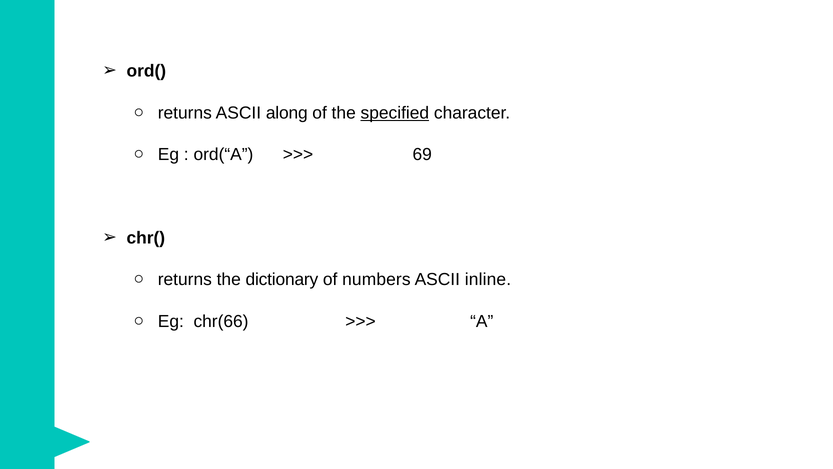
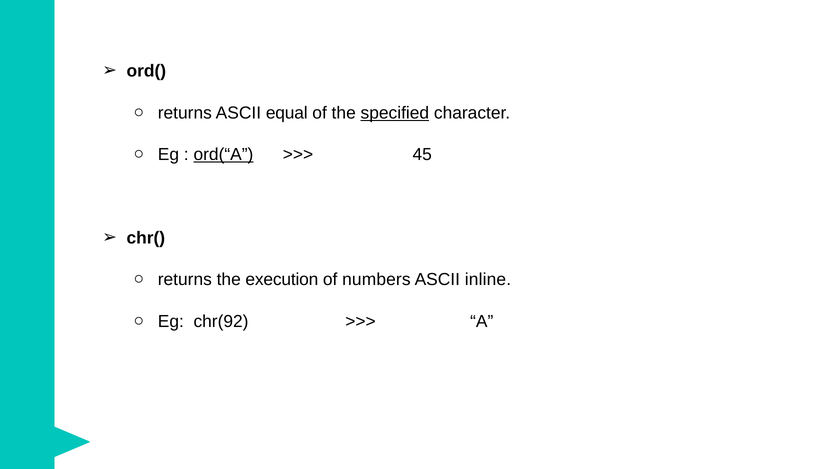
along: along -> equal
ord(“A underline: none -> present
69: 69 -> 45
dictionary: dictionary -> execution
chr(66: chr(66 -> chr(92
